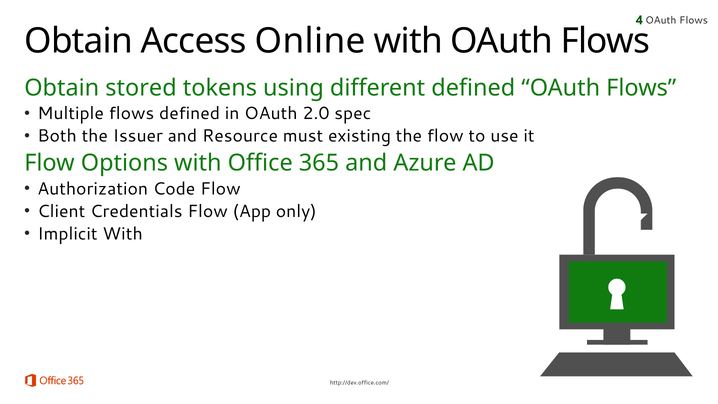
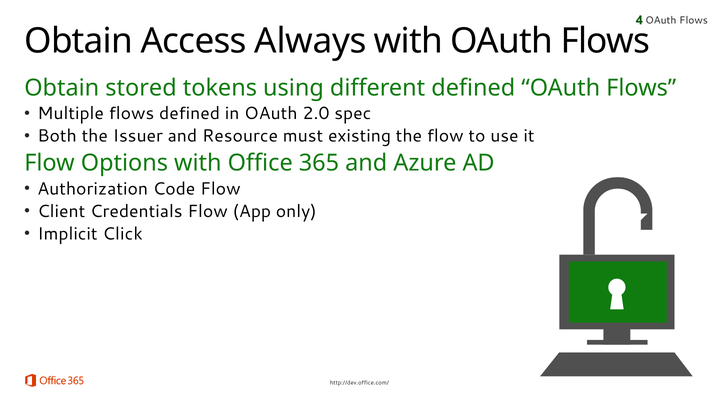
Online: Online -> Always
Implicit With: With -> Click
